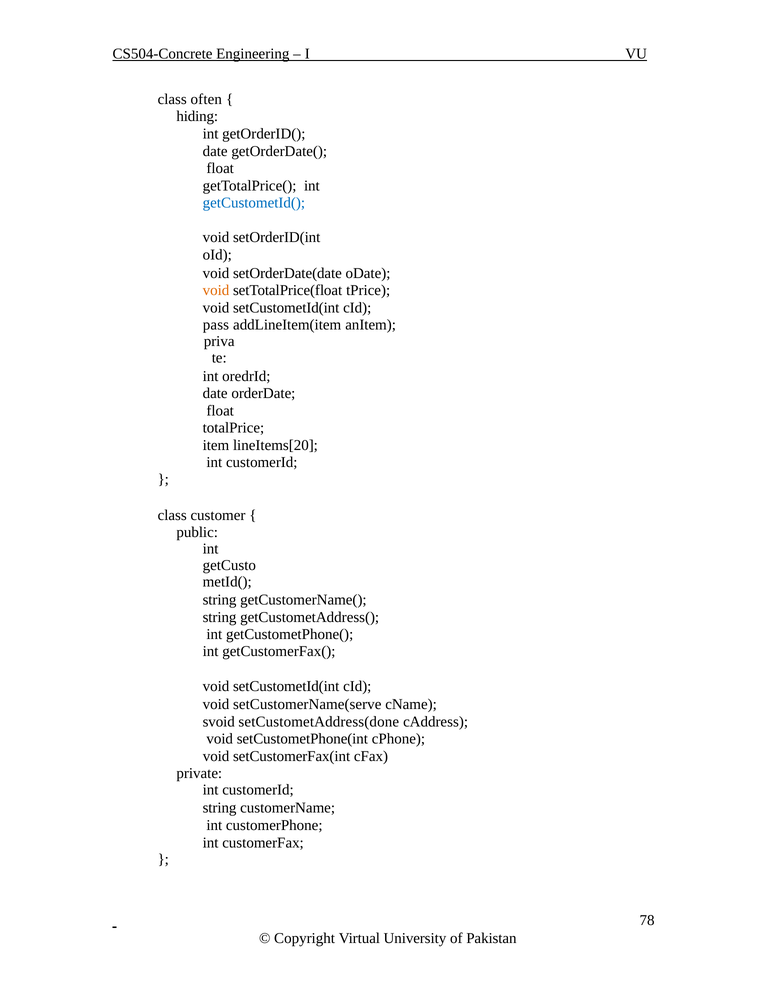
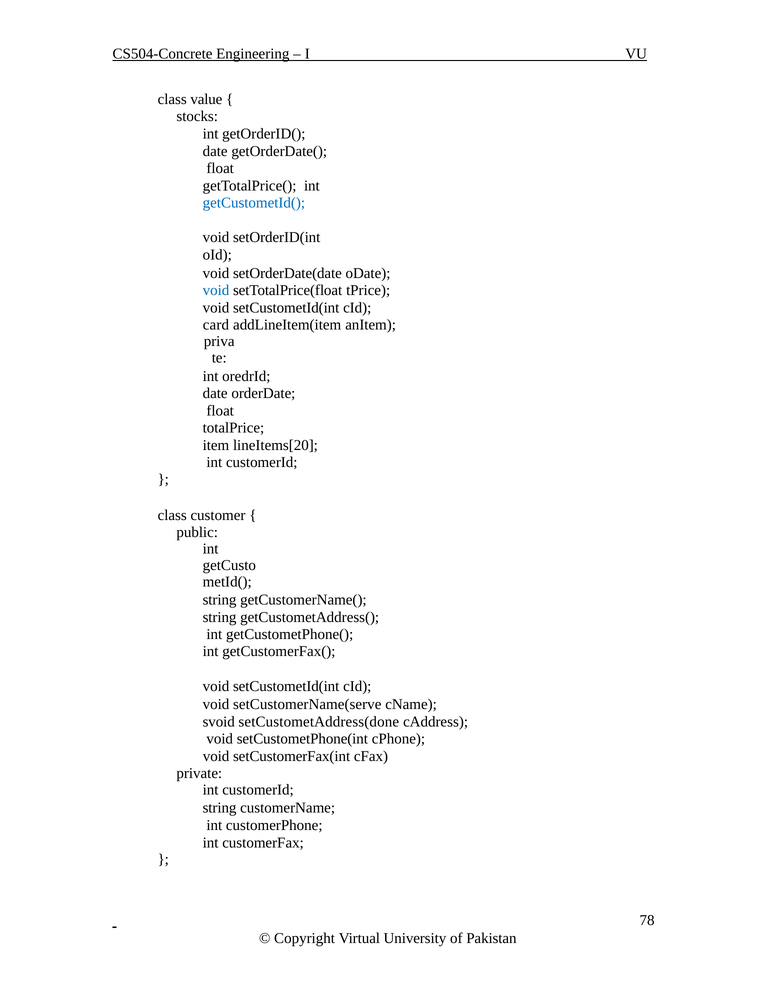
often: often -> value
hiding: hiding -> stocks
void at (216, 290) colour: orange -> blue
pass: pass -> card
